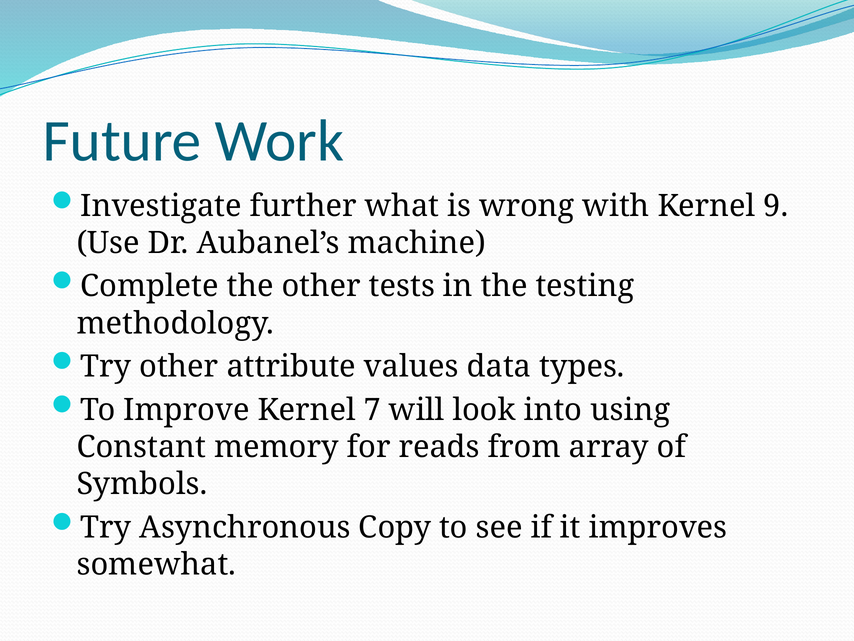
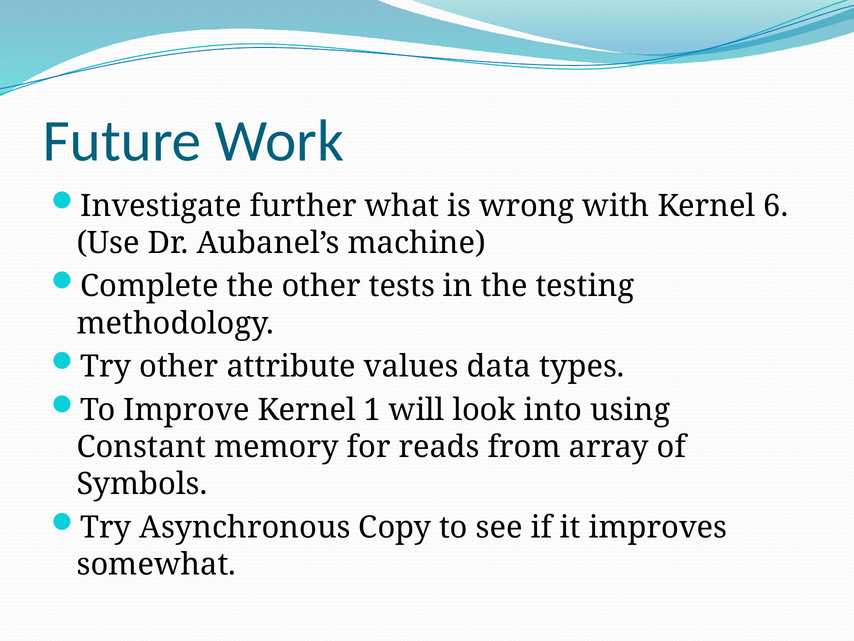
9: 9 -> 6
7: 7 -> 1
